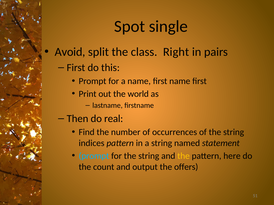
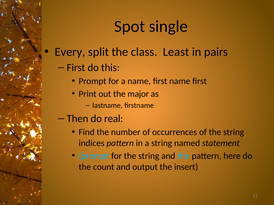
Avoid: Avoid -> Every
Right: Right -> Least
world: world -> major
the at (184, 156) colour: yellow -> light blue
offers: offers -> insert
